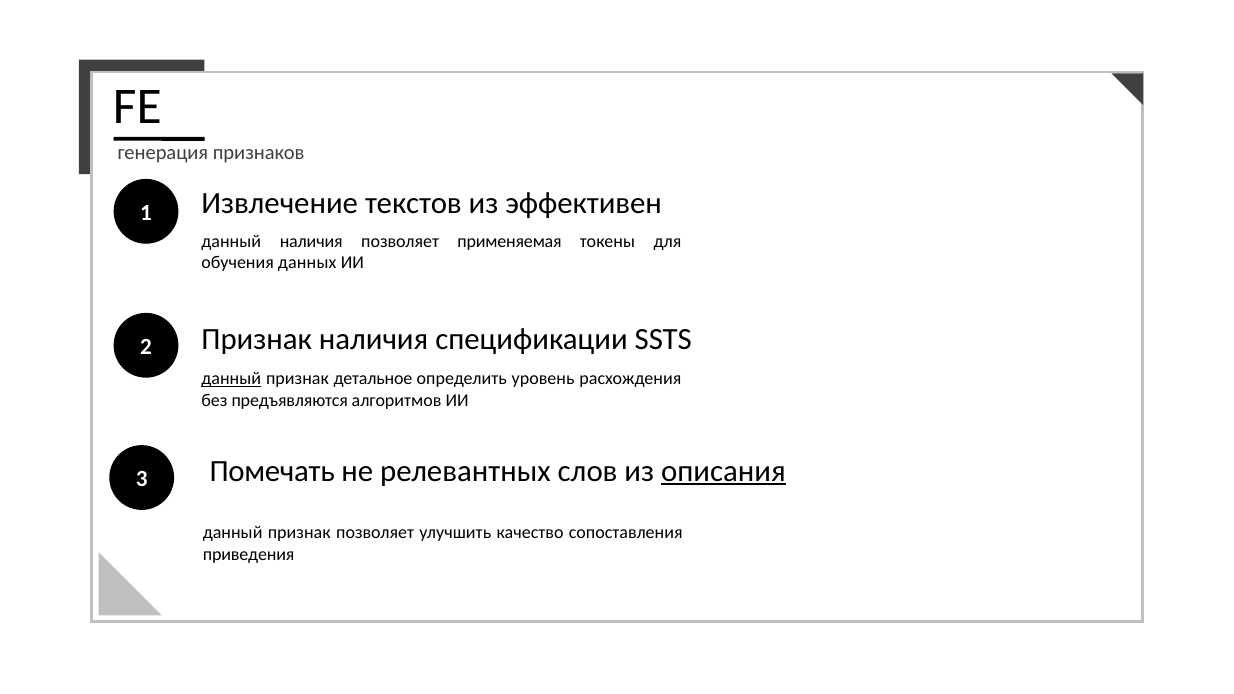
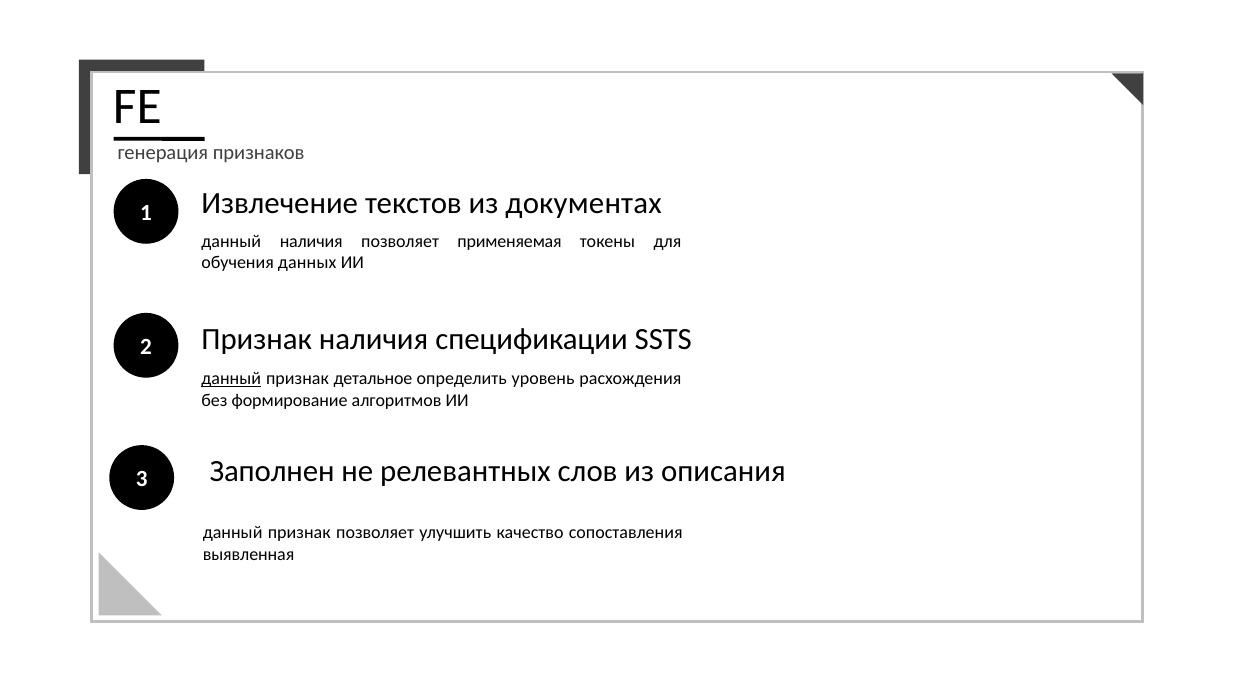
эффективен: эффективен -> документах
предъявляются: предъявляются -> формирование
Помечать: Помечать -> Заполнен
описания underline: present -> none
приведения: приведения -> выявленная
